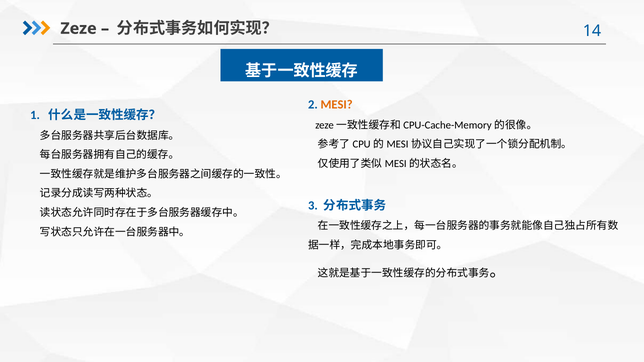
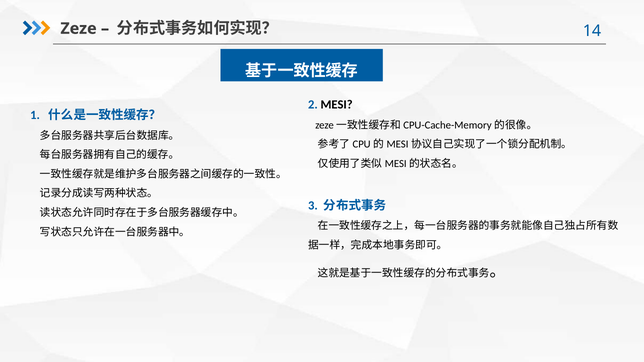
MESI colour: orange -> black
